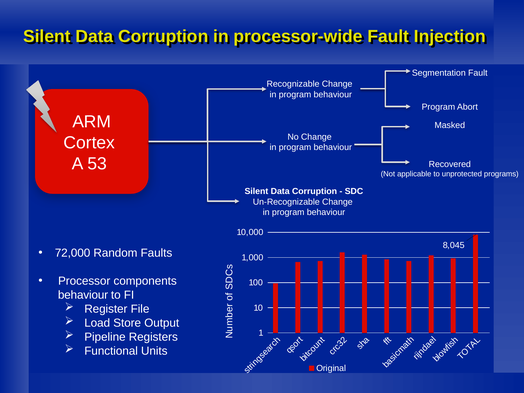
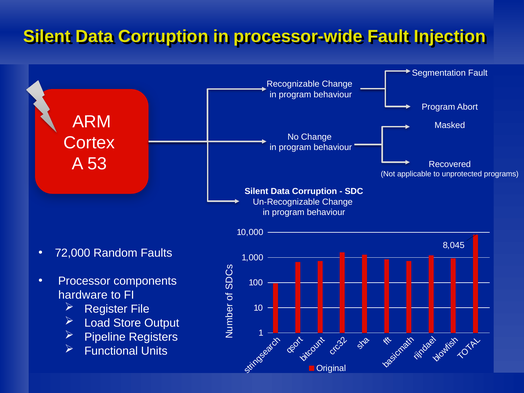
behaviour at (83, 295): behaviour -> hardware
